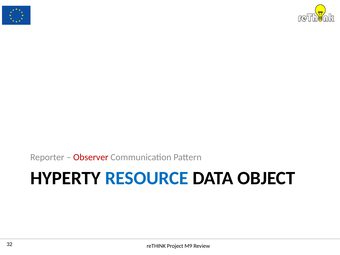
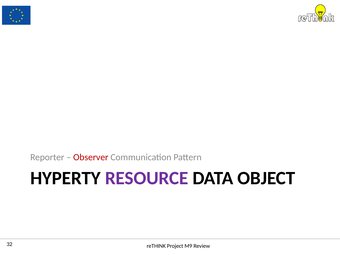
RESOURCE colour: blue -> purple
